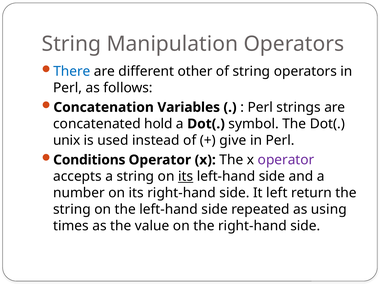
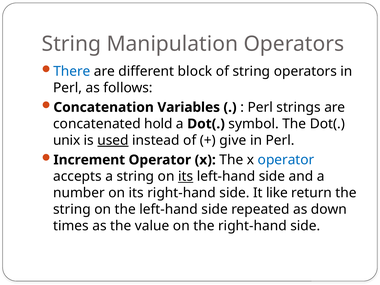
other: other -> block
used underline: none -> present
Conditions: Conditions -> Increment
operator at (286, 160) colour: purple -> blue
left: left -> like
using: using -> down
